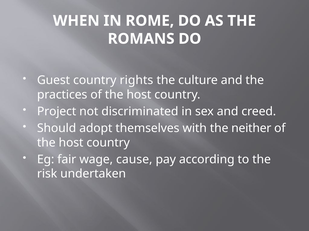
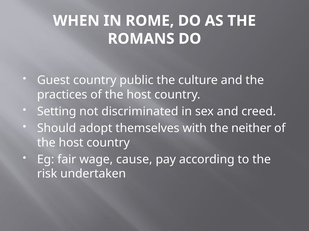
rights: rights -> public
Project: Project -> Setting
